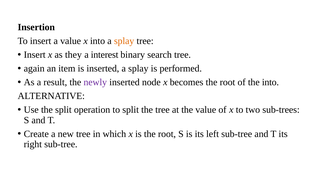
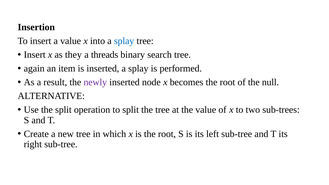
splay at (124, 41) colour: orange -> blue
interest: interest -> threads
the into: into -> null
